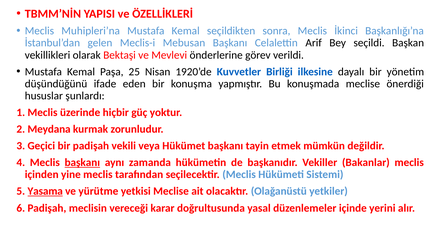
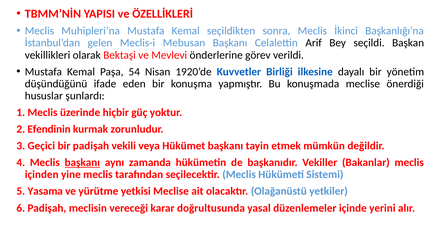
25: 25 -> 54
Meydana: Meydana -> Efendinin
Yasama underline: present -> none
